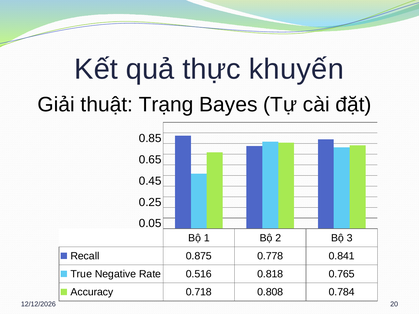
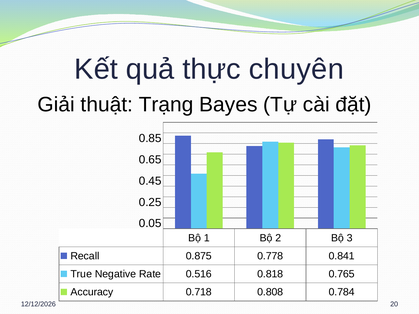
khuyến: khuyến -> chuyên
